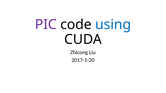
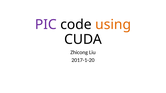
using colour: blue -> orange
